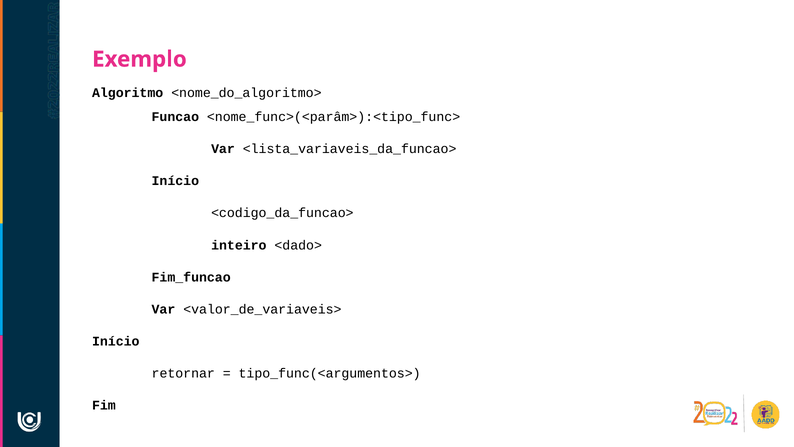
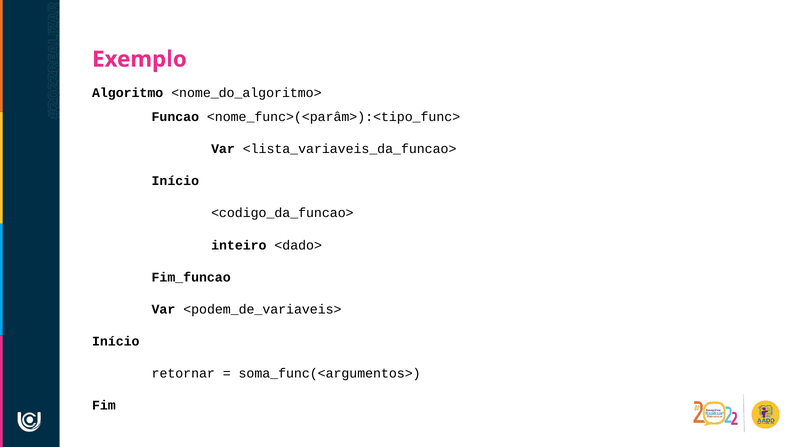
<valor_de_variaveis>: <valor_de_variaveis> -> <podem_de_variaveis>
tipo_func(<argumentos>: tipo_func(<argumentos> -> soma_func(<argumentos>
